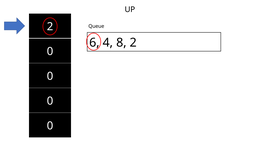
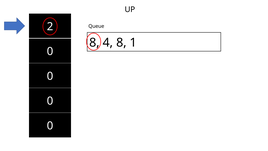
6 at (94, 43): 6 -> 8
8 2: 2 -> 1
